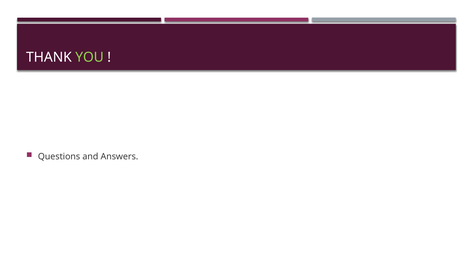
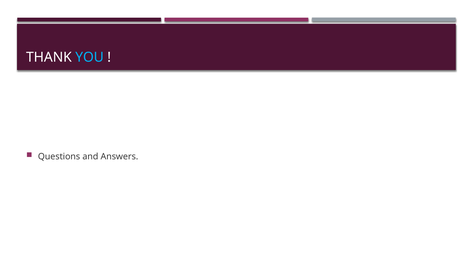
YOU colour: light green -> light blue
